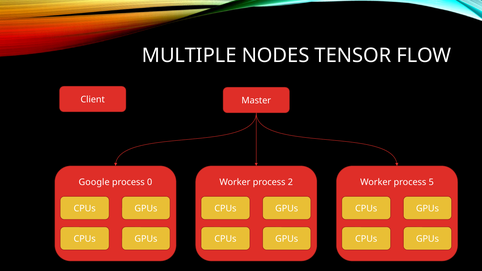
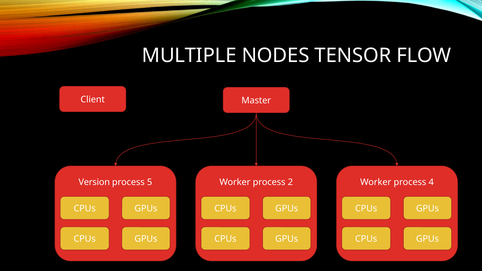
Google: Google -> Version
0: 0 -> 5
5: 5 -> 4
